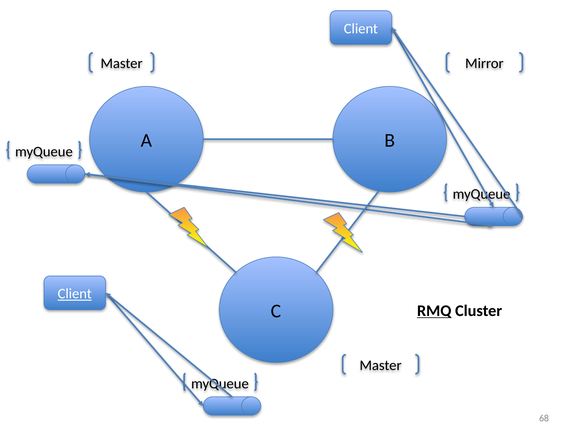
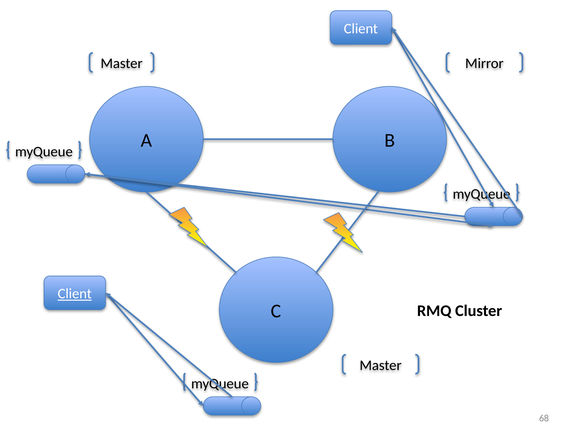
RMQ underline: present -> none
